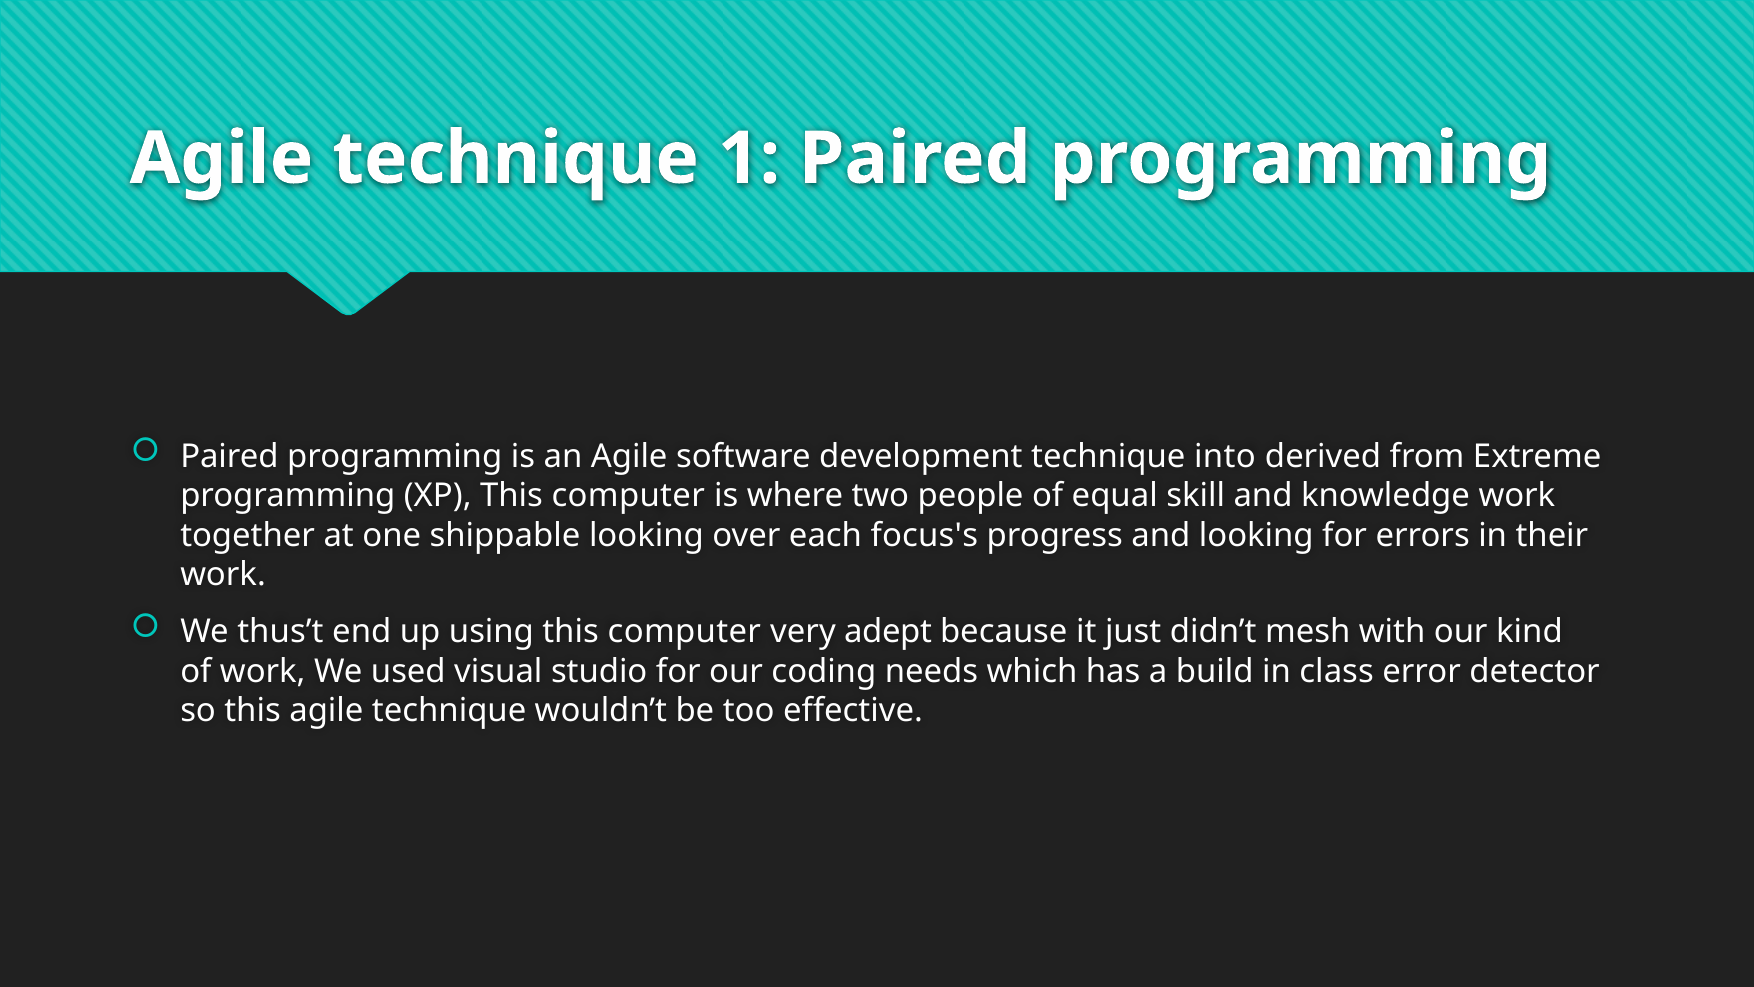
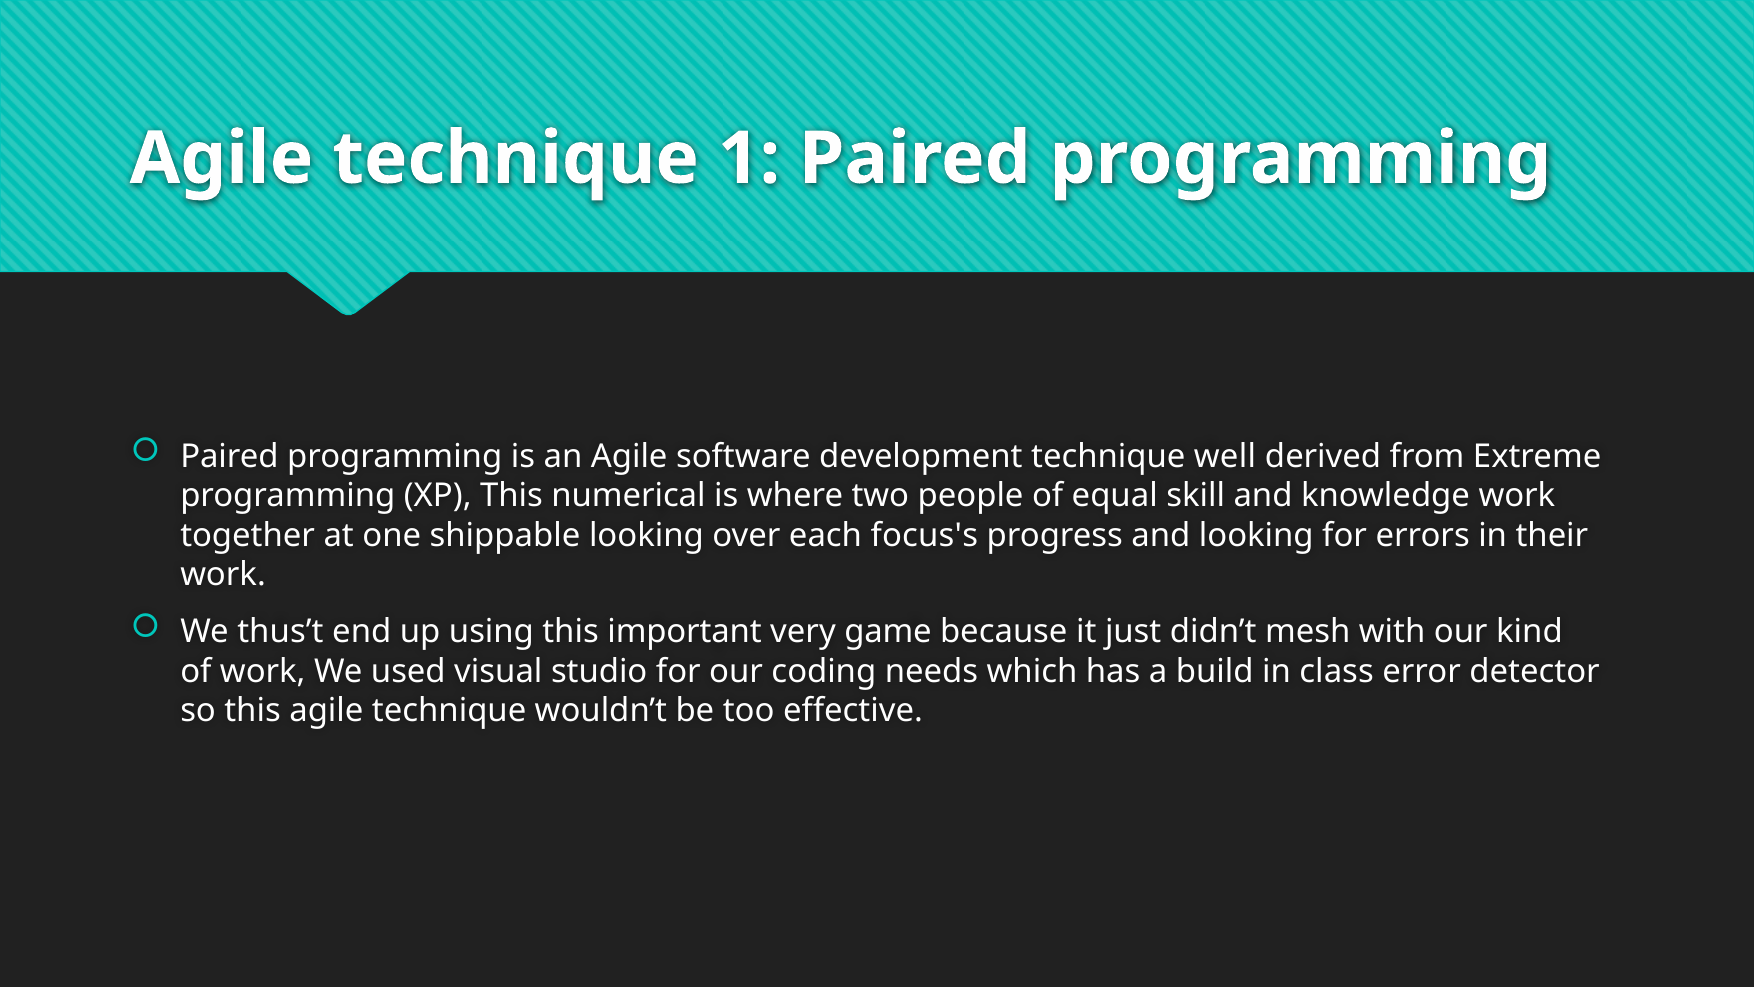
into: into -> well
XP This computer: computer -> numerical
using this computer: computer -> important
adept: adept -> game
